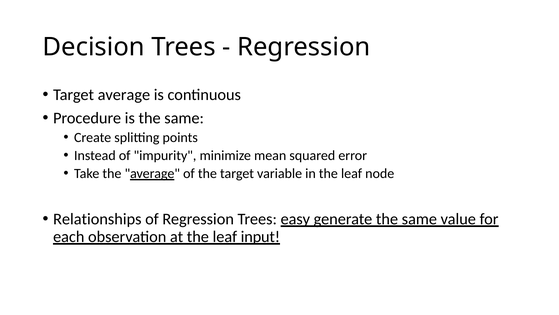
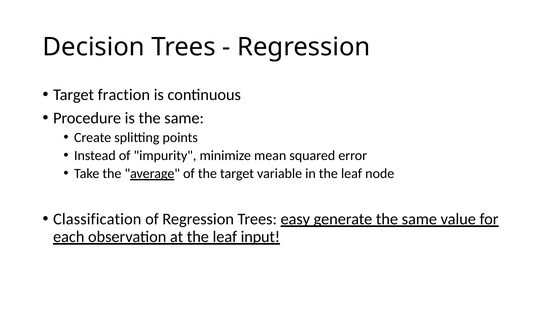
Target average: average -> fraction
Relationships: Relationships -> Classification
